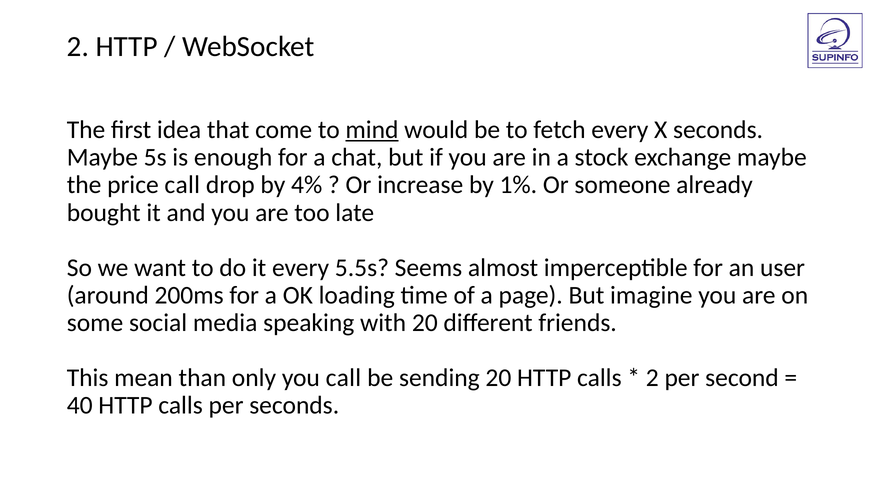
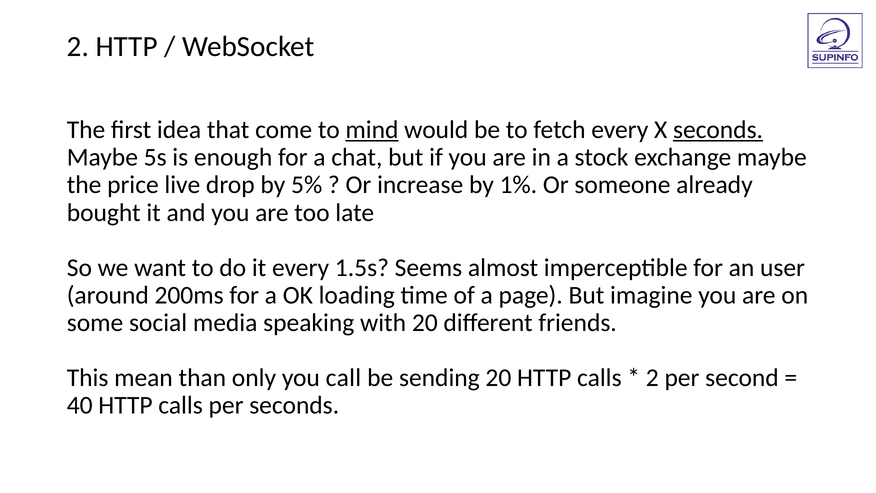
seconds at (718, 130) underline: none -> present
price call: call -> live
4%: 4% -> 5%
5.5s: 5.5s -> 1.5s
